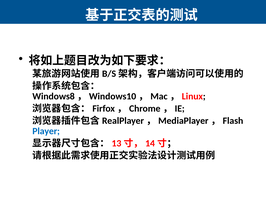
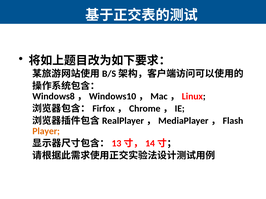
Player colour: blue -> orange
